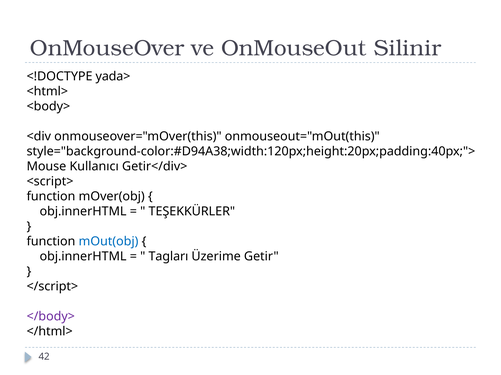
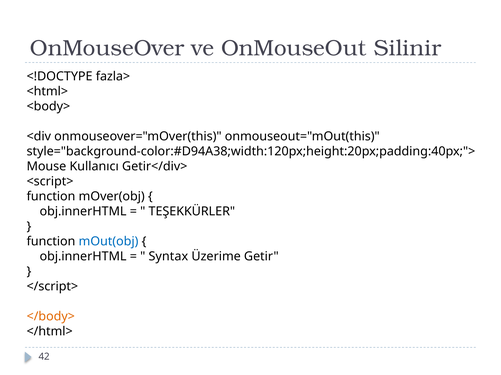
yada>: yada> -> fazla>
Tagları: Tagları -> Syntax
</body> colour: purple -> orange
